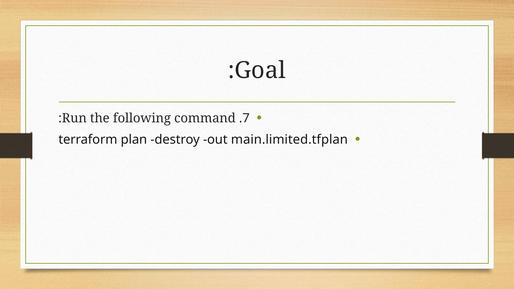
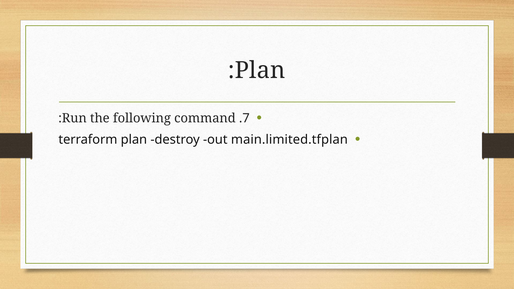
Goal at (260, 71): Goal -> Plan
